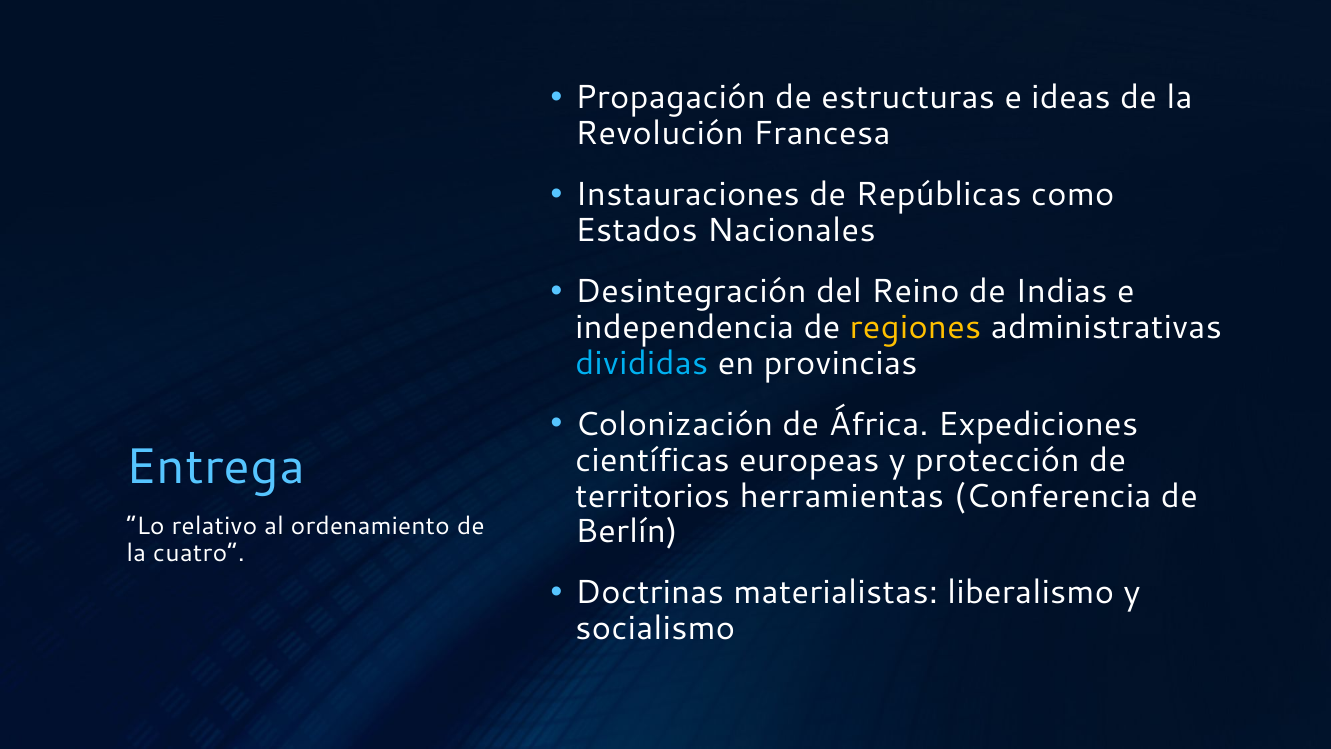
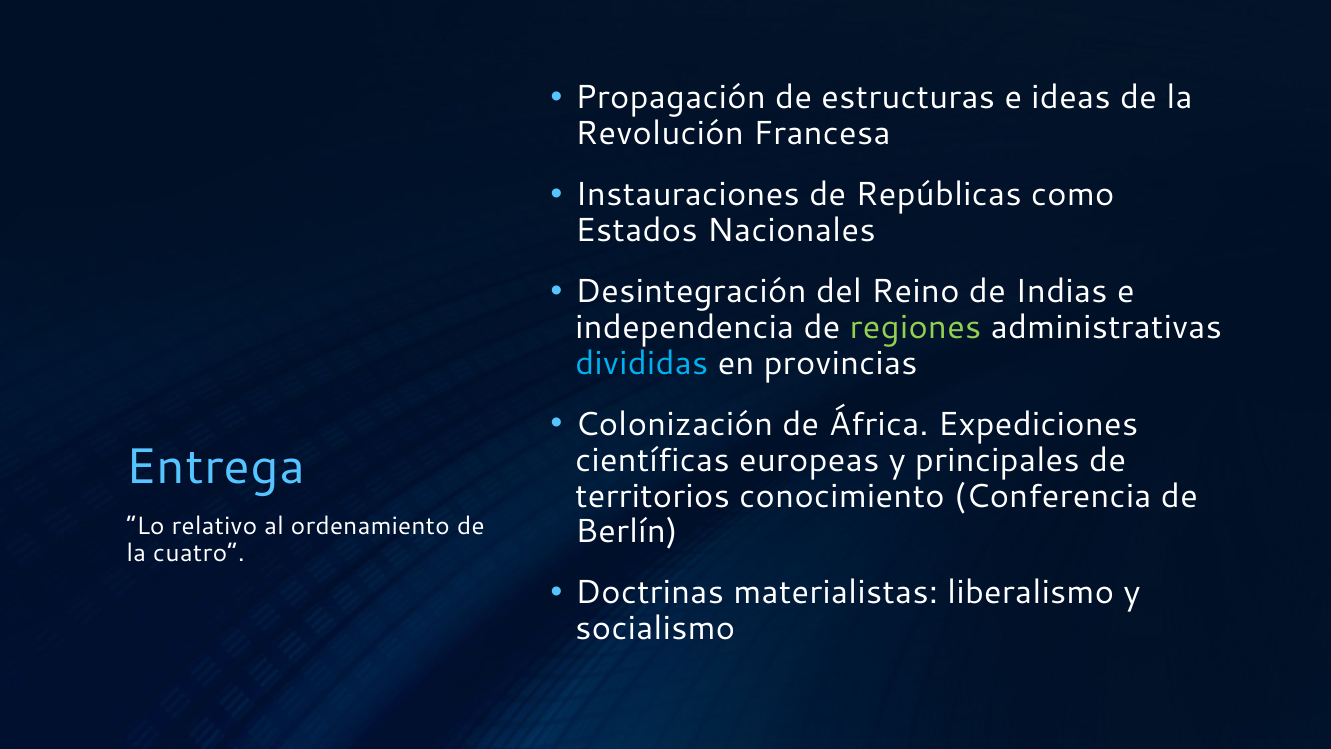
regiones colour: yellow -> light green
protección: protección -> principales
herramientas: herramientas -> conocimiento
